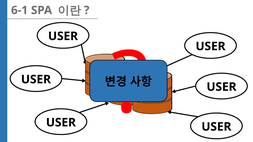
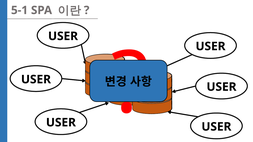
6-1: 6-1 -> 5-1
